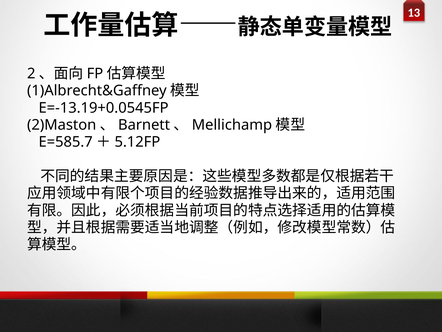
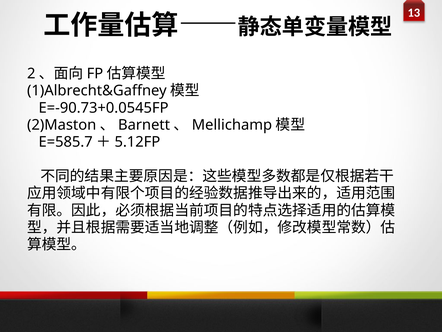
E=-13.19+0.0545FP: E=-13.19+0.0545FP -> E=-90.73+0.0545FP
